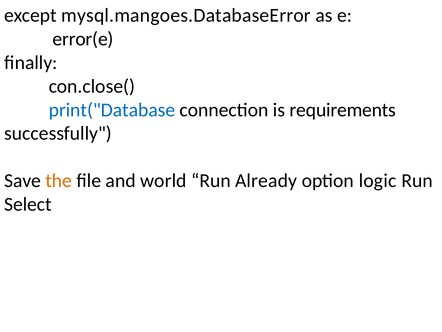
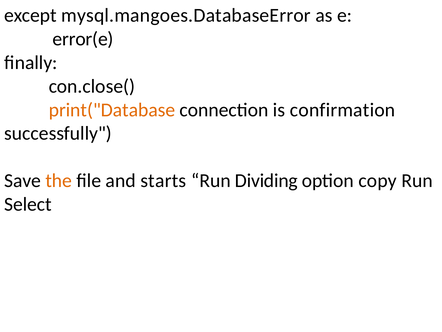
print("Database colour: blue -> orange
requirements: requirements -> confirmation
world: world -> starts
Already: Already -> Dividing
logic: logic -> copy
